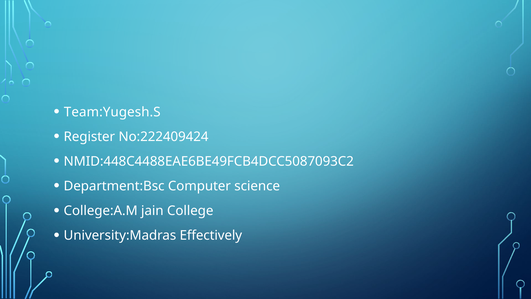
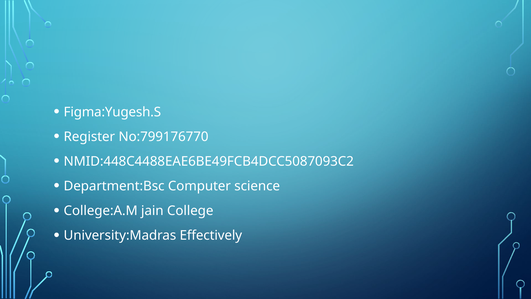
Team:Yugesh.S: Team:Yugesh.S -> Figma:Yugesh.S
No:222409424: No:222409424 -> No:799176770
